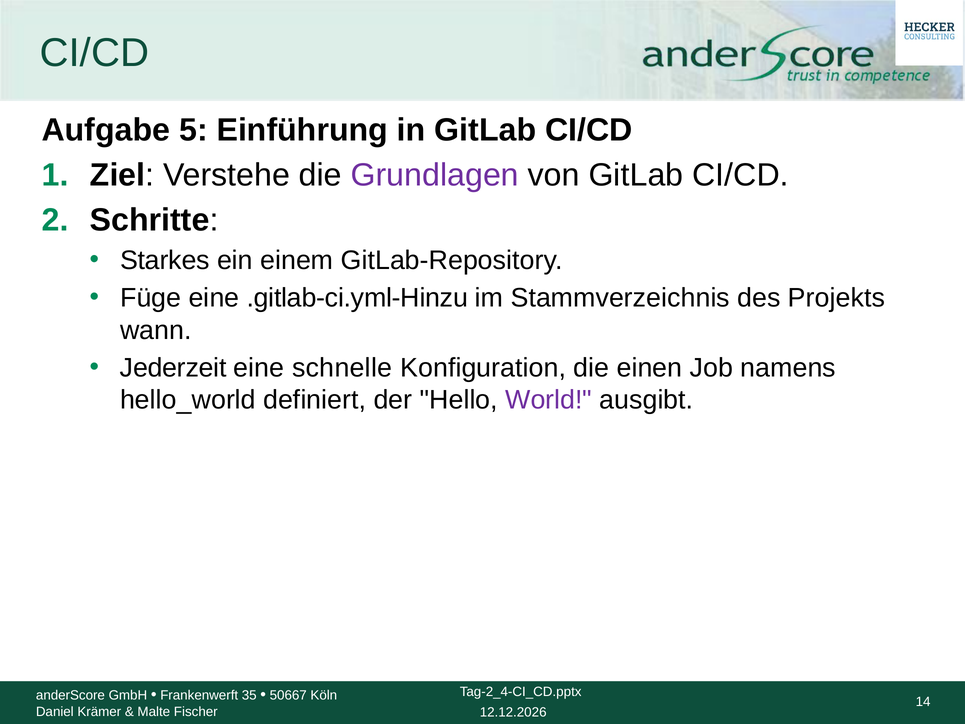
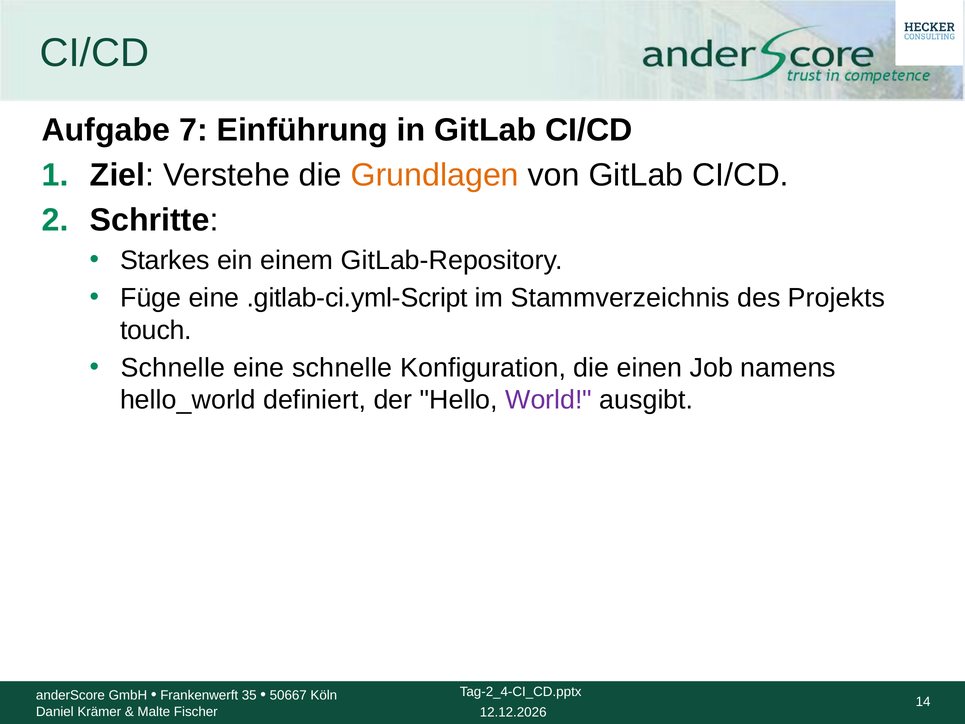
5: 5 -> 7
Grundlagen colour: purple -> orange
.gitlab-ci.yml-Hinzu: .gitlab-ci.yml-Hinzu -> .gitlab-ci.yml-Script
wann: wann -> touch
Jederzeit at (173, 368): Jederzeit -> Schnelle
